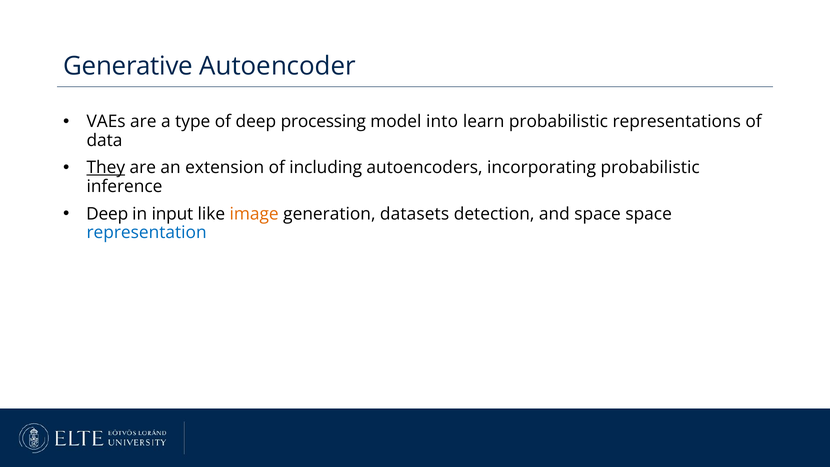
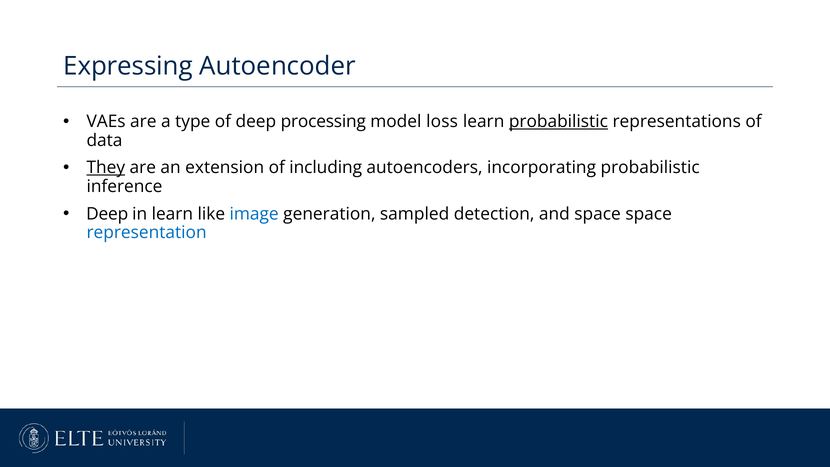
Generative: Generative -> Expressing
into: into -> loss
probabilistic at (558, 122) underline: none -> present
in input: input -> learn
image colour: orange -> blue
datasets: datasets -> sampled
